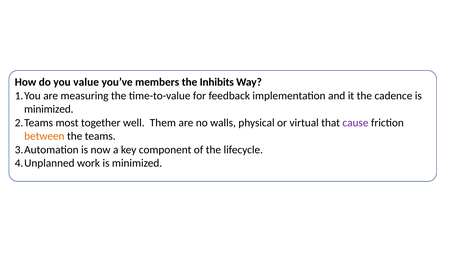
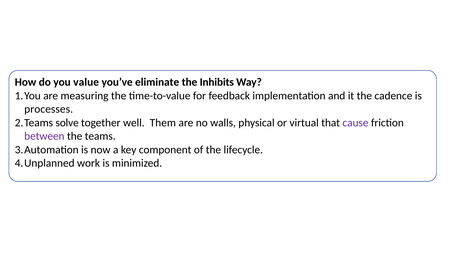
members: members -> eliminate
minimized at (49, 109): minimized -> processes
most: most -> solve
between colour: orange -> purple
